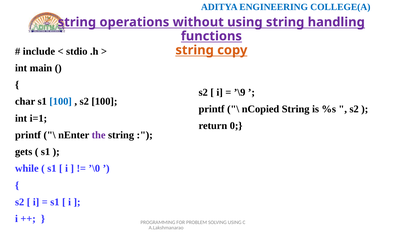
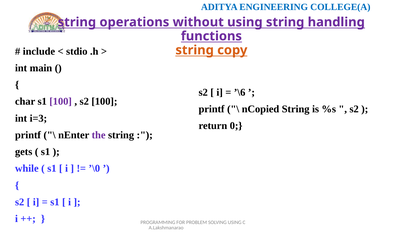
’\9: ’\9 -> ’\6
100 at (61, 102) colour: blue -> purple
i=1: i=1 -> i=3
